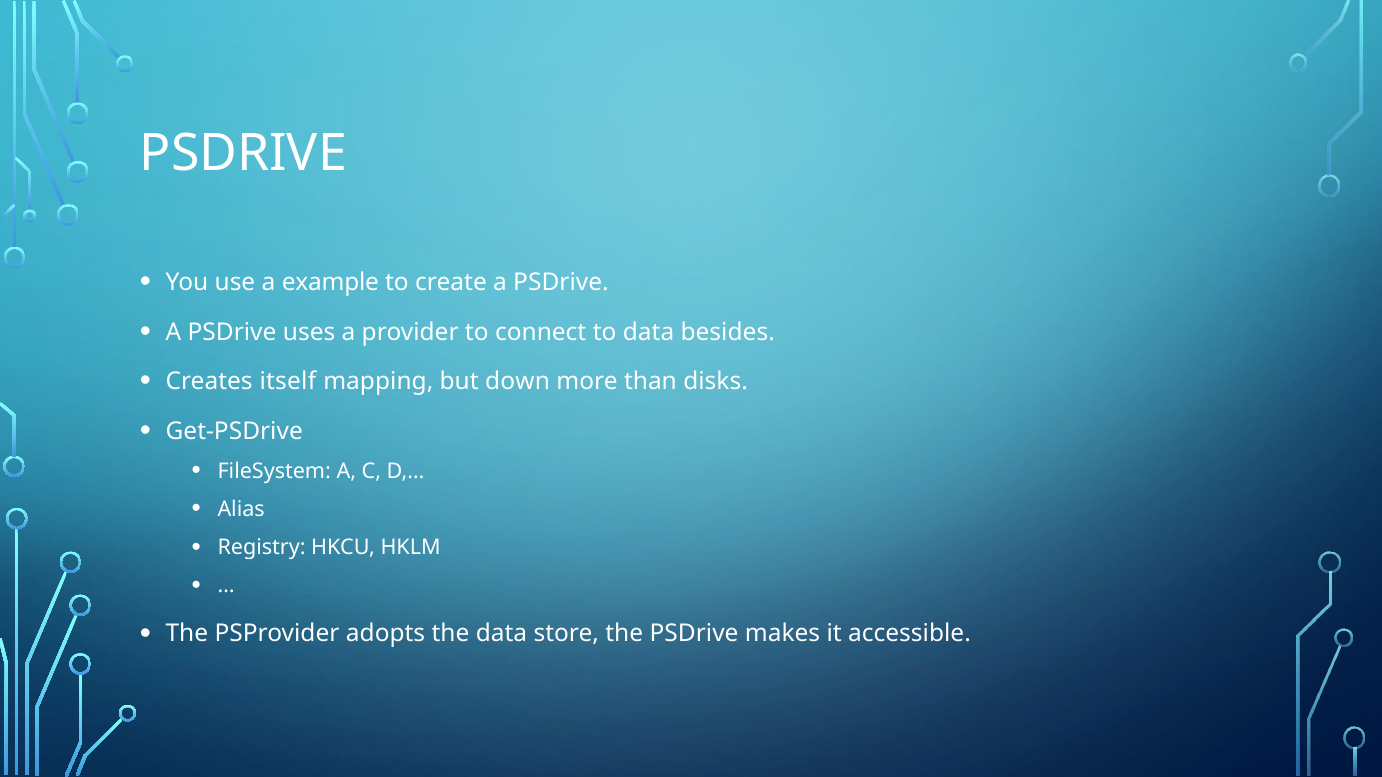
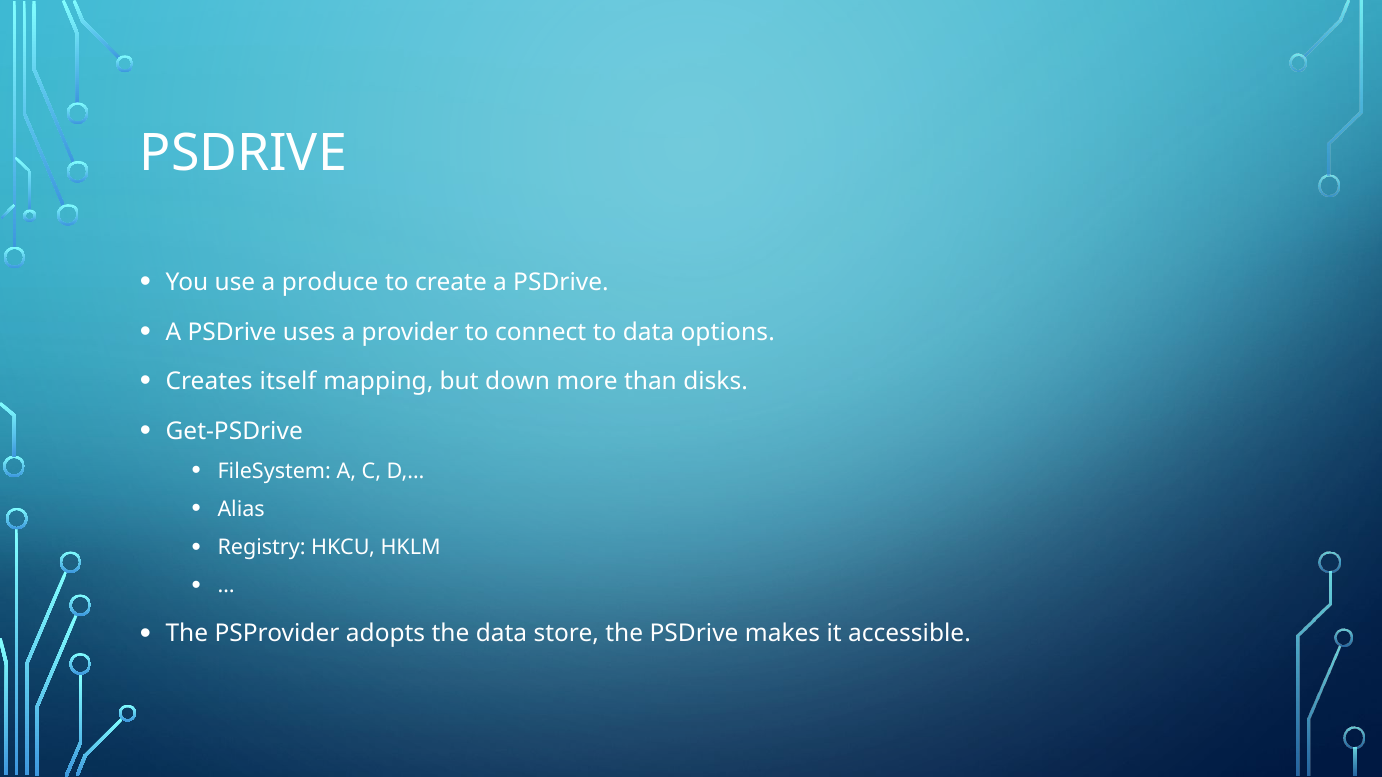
example: example -> produce
besides: besides -> options
